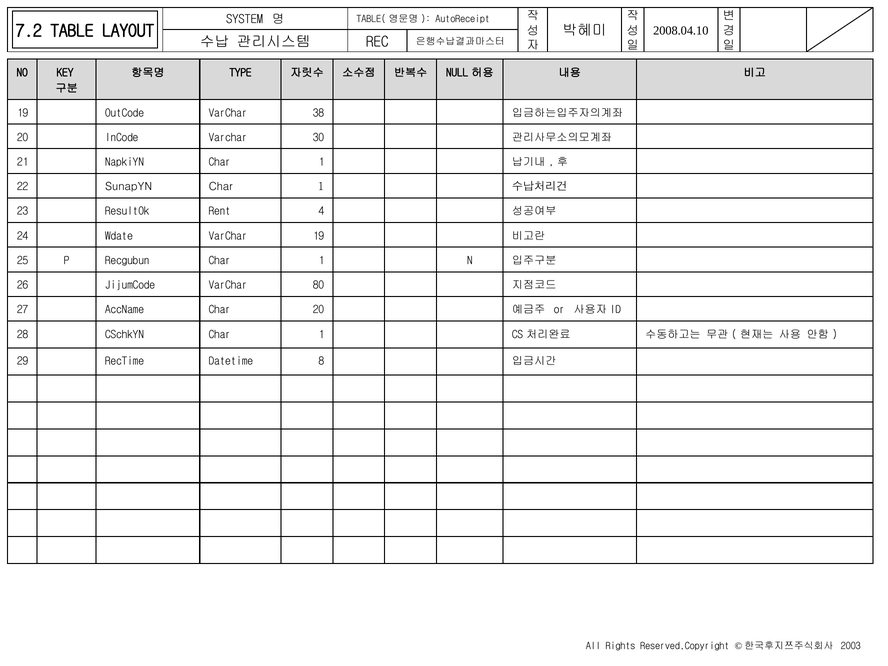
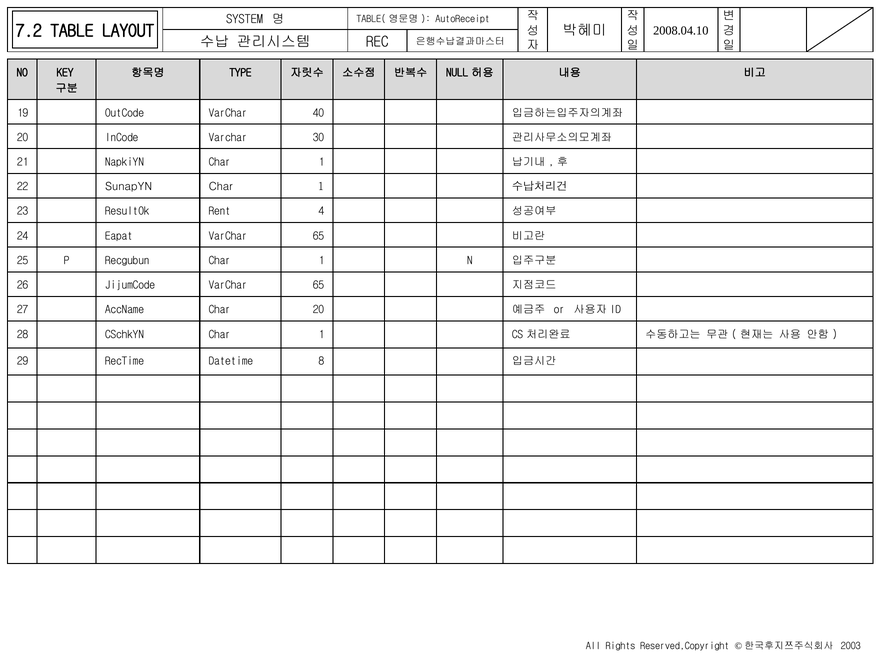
38: 38 -> 40
Wdate: Wdate -> Eapat
19 at (319, 236): 19 -> 65
JijumCode VarChar 80: 80 -> 65
